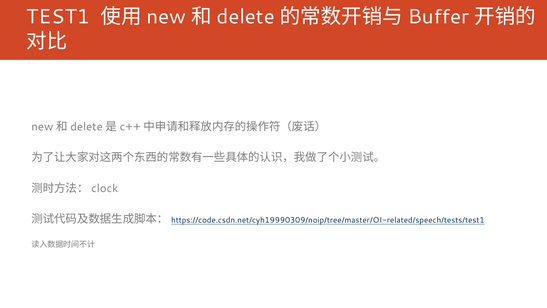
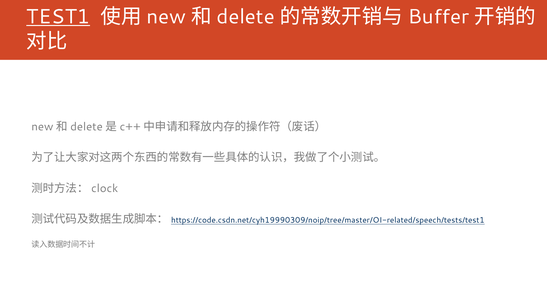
TEST1 underline: none -> present
